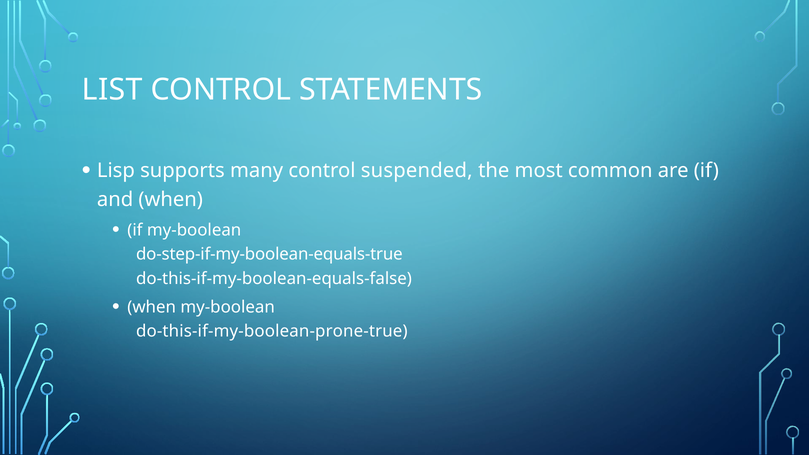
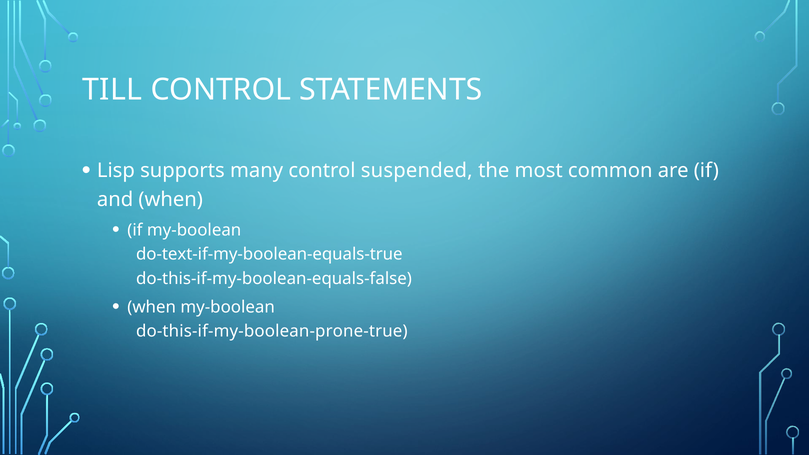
LIST: LIST -> TILL
do-step-if-my-boolean-equals-true: do-step-if-my-boolean-equals-true -> do-text-if-my-boolean-equals-true
